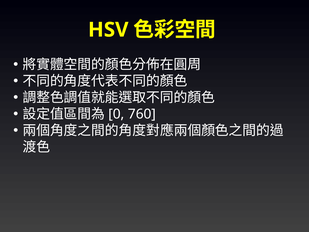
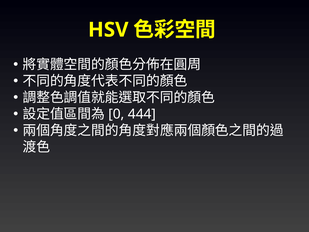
760: 760 -> 444
